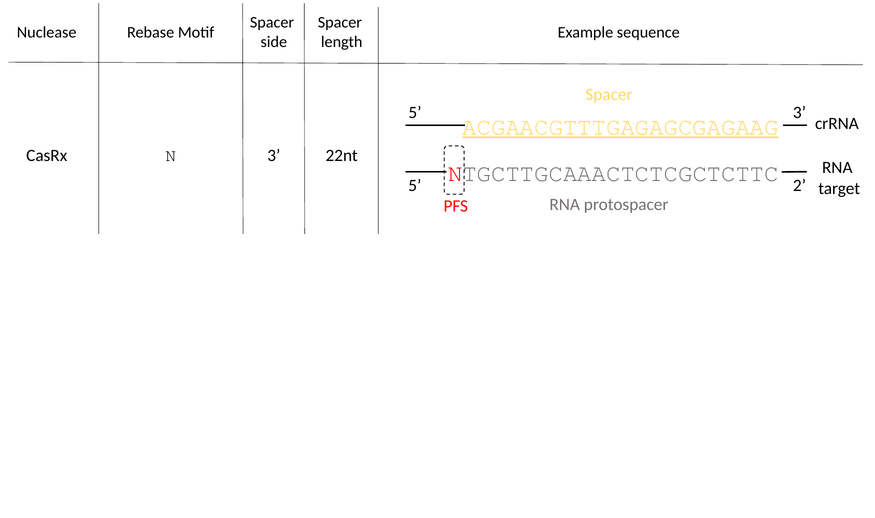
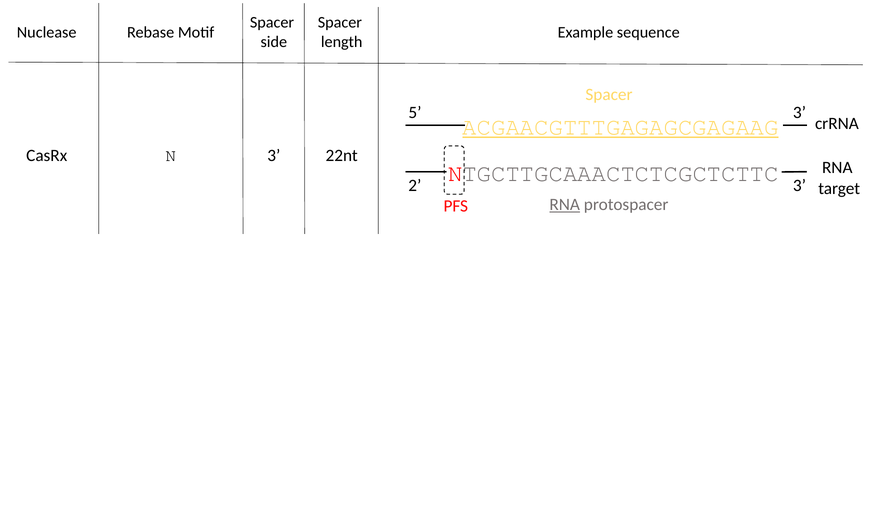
5 at (415, 186): 5 -> 2
2 at (799, 186): 2 -> 3
RNA at (565, 205) underline: none -> present
